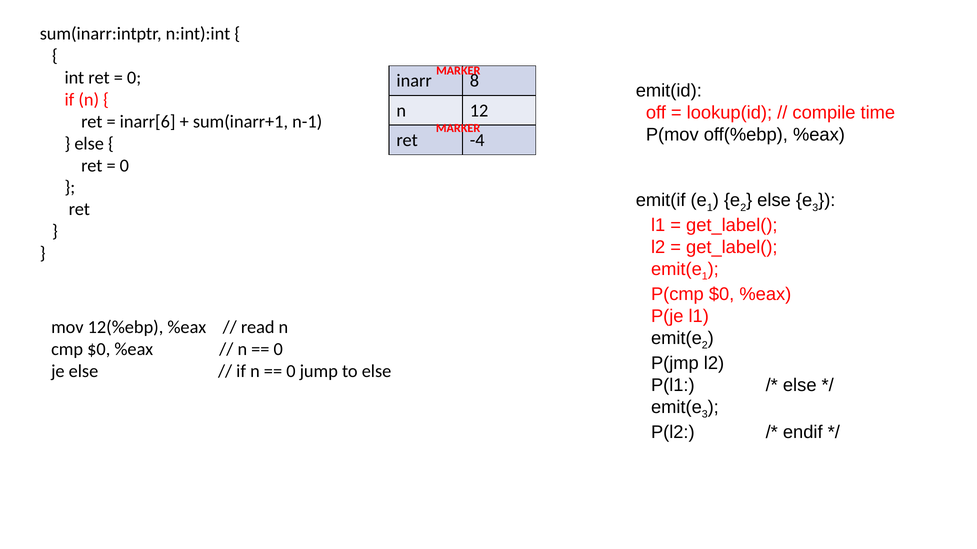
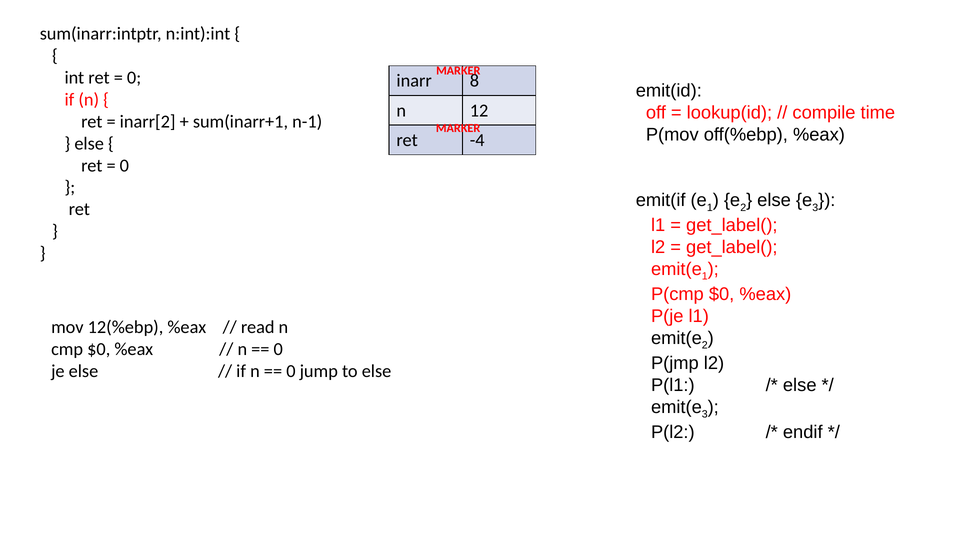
inarr[6: inarr[6 -> inarr[2
